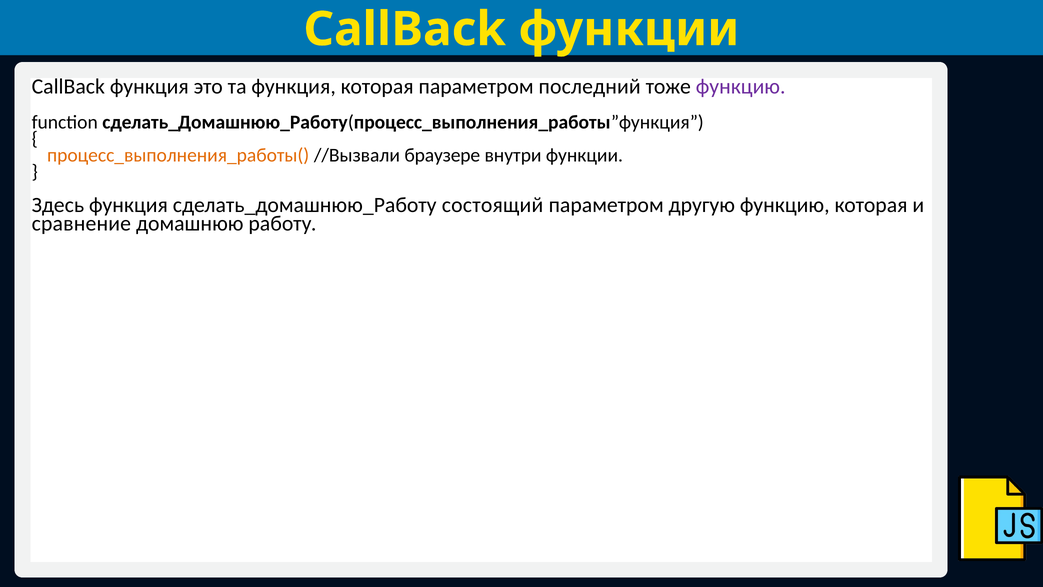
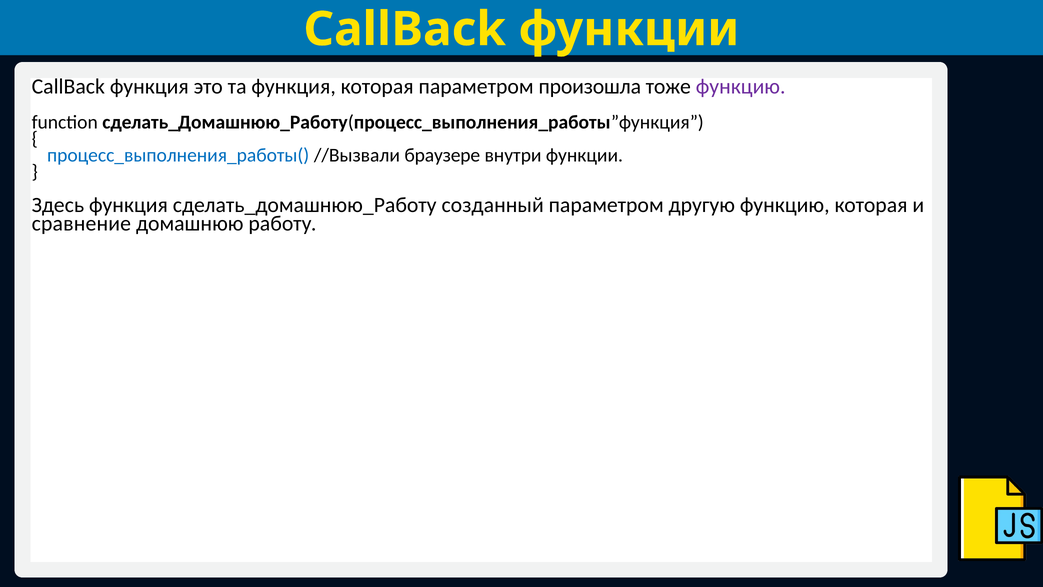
последний: последний -> произошла
процесс_выполнения_работы( colour: orange -> blue
состоящий: состоящий -> созданный
